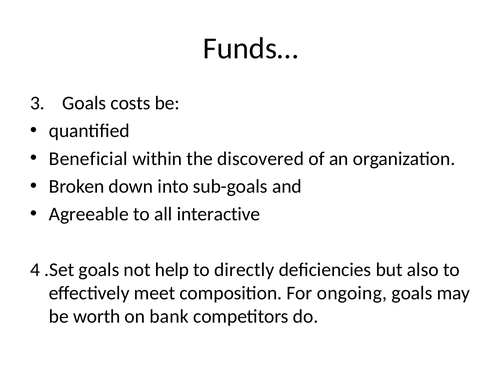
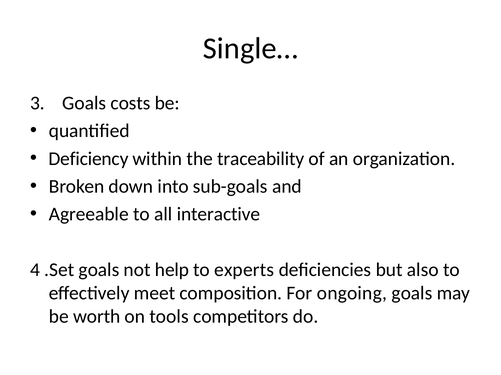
Funds…: Funds… -> Single…
Beneficial: Beneficial -> Deficiency
discovered: discovered -> traceability
directly: directly -> experts
bank: bank -> tools
